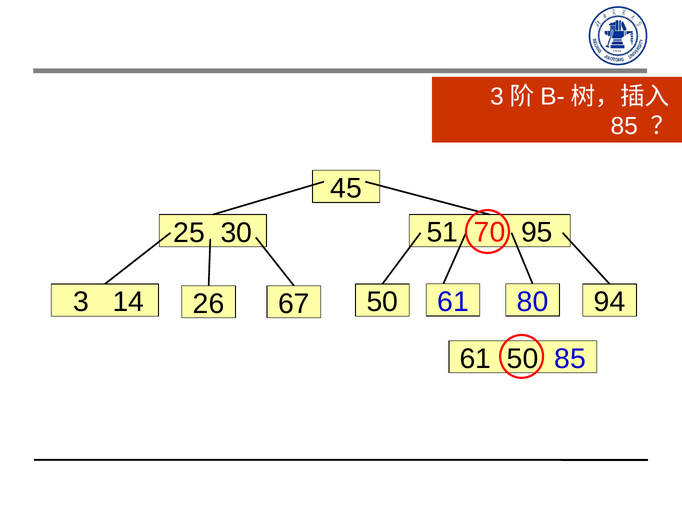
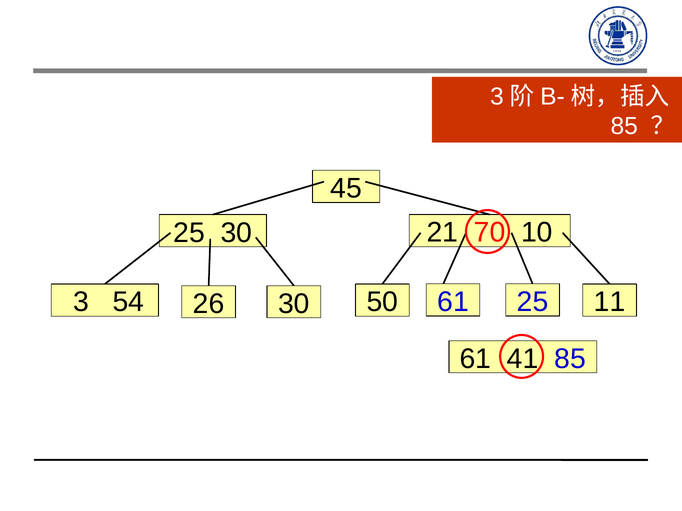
51: 51 -> 21
95: 95 -> 10
61 80: 80 -> 25
14: 14 -> 54
94: 94 -> 11
26 67: 67 -> 30
61 50: 50 -> 41
